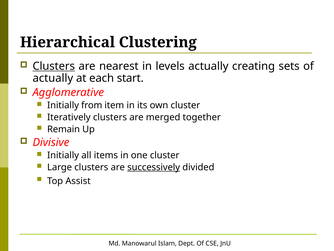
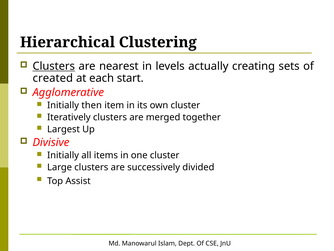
actually at (53, 78): actually -> created
from: from -> then
Remain: Remain -> Largest
successively underline: present -> none
